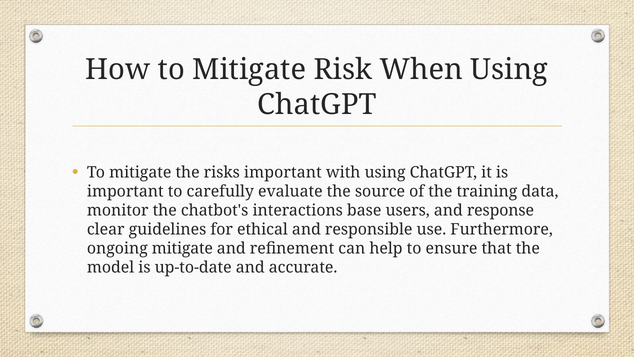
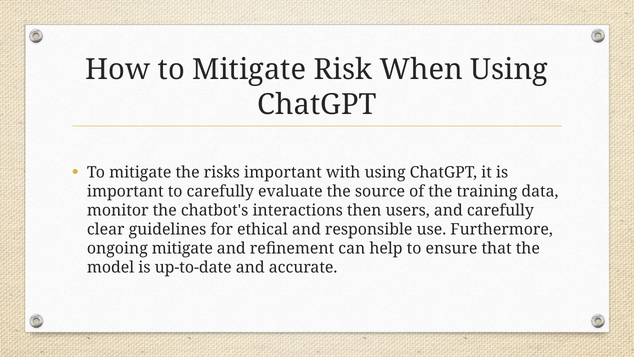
base: base -> then
and response: response -> carefully
